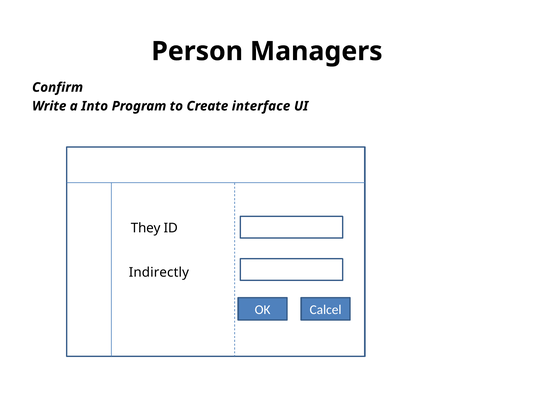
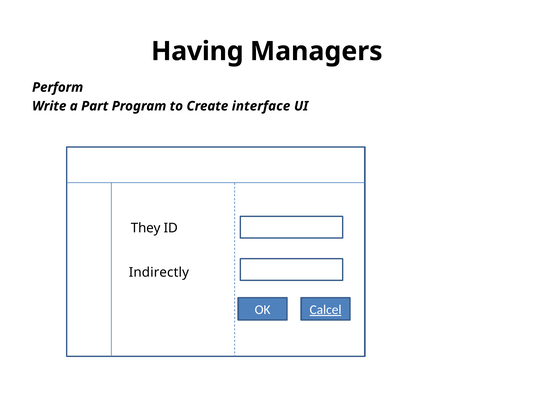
Person: Person -> Having
Confirm: Confirm -> Perform
Into: Into -> Part
Calcel underline: none -> present
